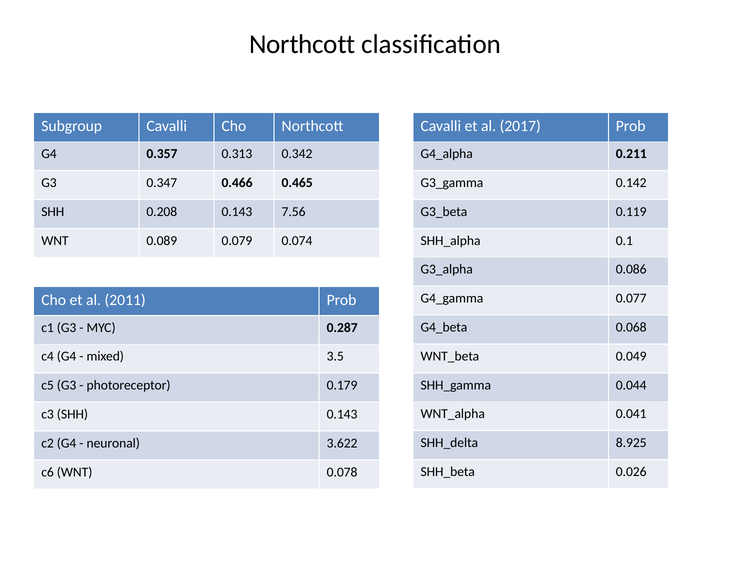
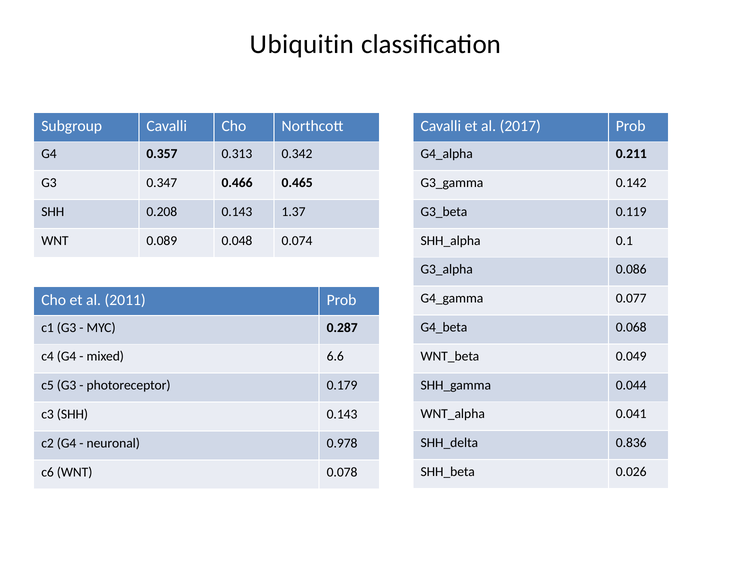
Northcott at (302, 44): Northcott -> Ubiquitin
7.56: 7.56 -> 1.37
0.079: 0.079 -> 0.048
3.5: 3.5 -> 6.6
8.925: 8.925 -> 0.836
3.622: 3.622 -> 0.978
